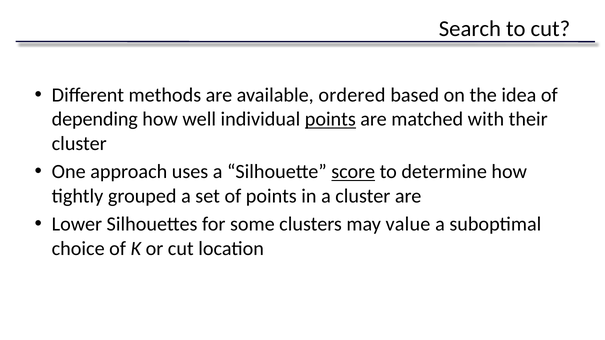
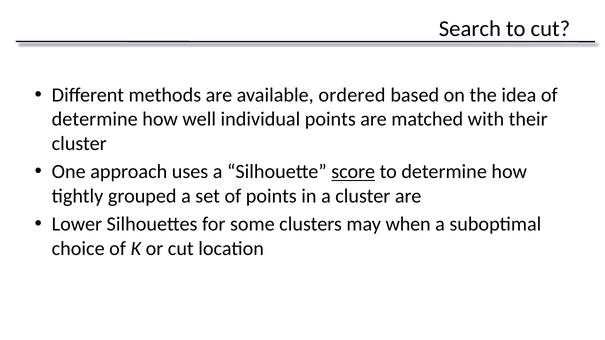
depending at (95, 119): depending -> determine
points at (330, 119) underline: present -> none
value: value -> when
